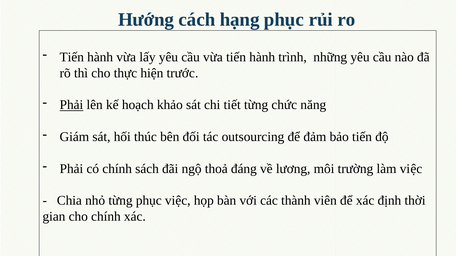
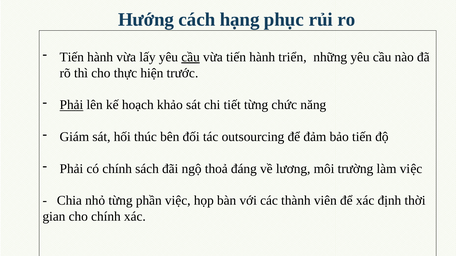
cầu at (191, 57) underline: none -> present
trình: trình -> triển
từng phục: phục -> phần
